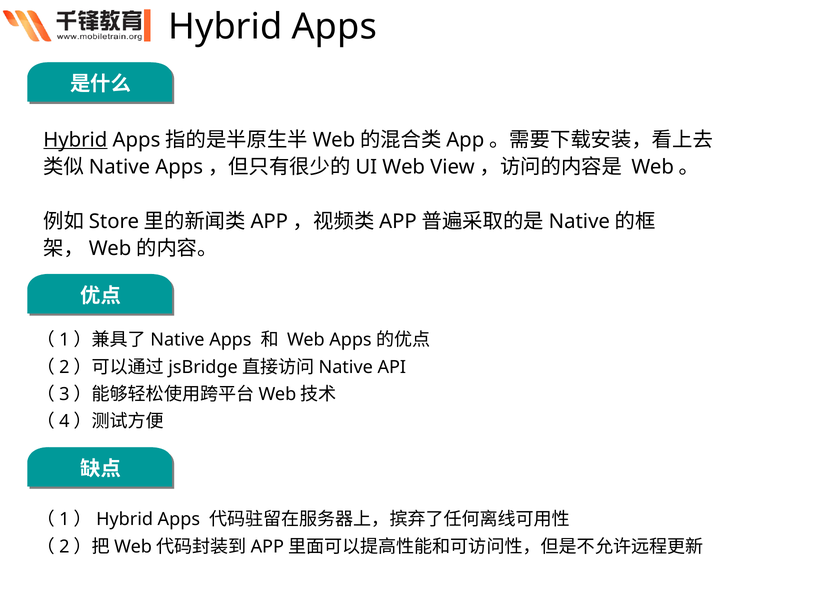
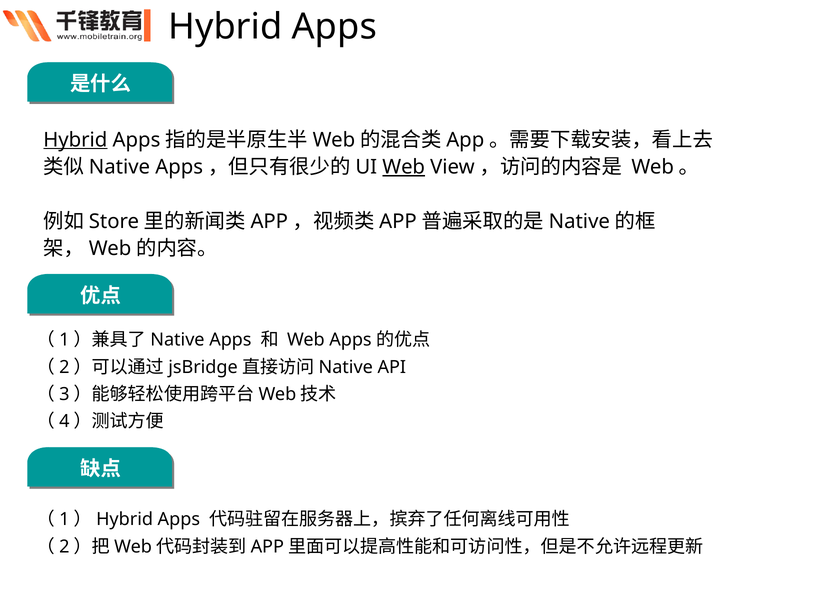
Web at (404, 167) underline: none -> present
